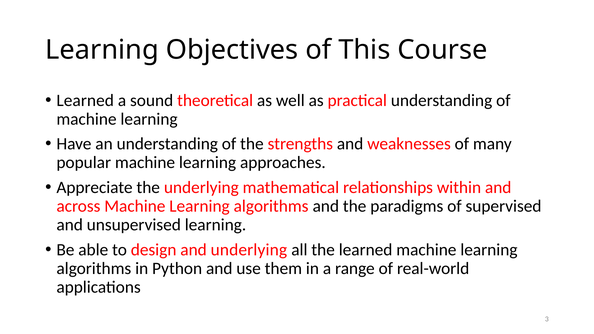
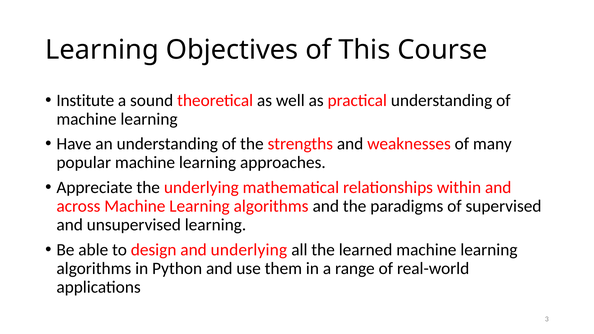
Learned at (85, 100): Learned -> Institute
